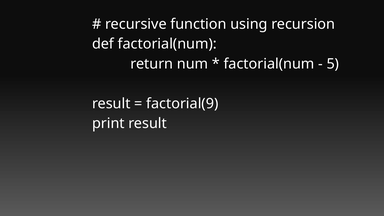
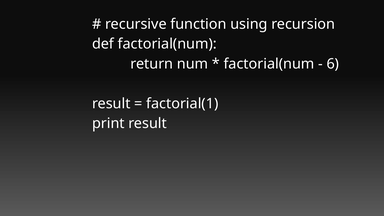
5: 5 -> 6
factorial(9: factorial(9 -> factorial(1
